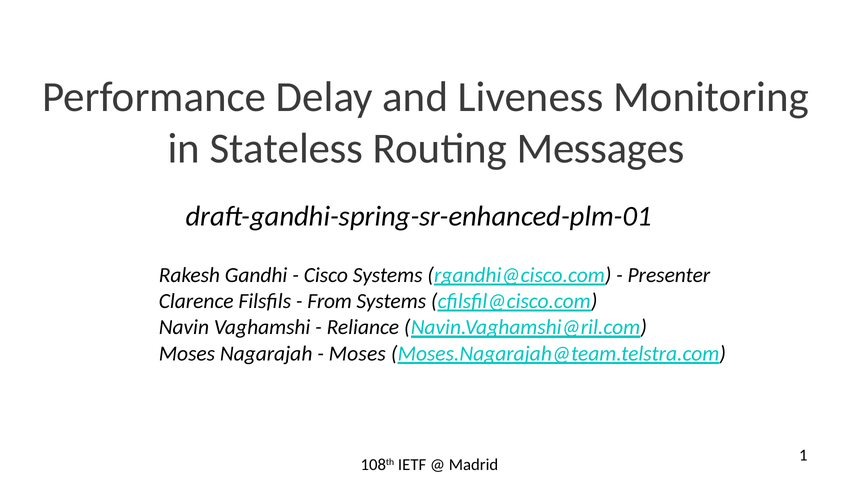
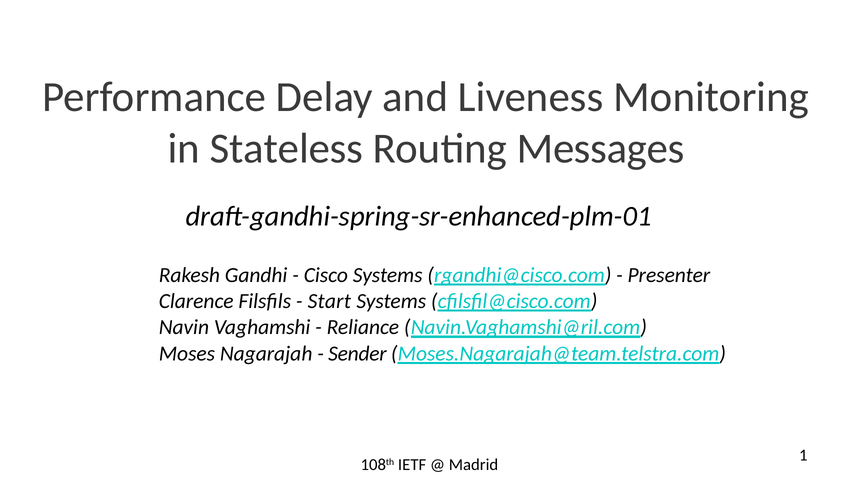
From: From -> Start
Moses at (357, 354): Moses -> Sender
